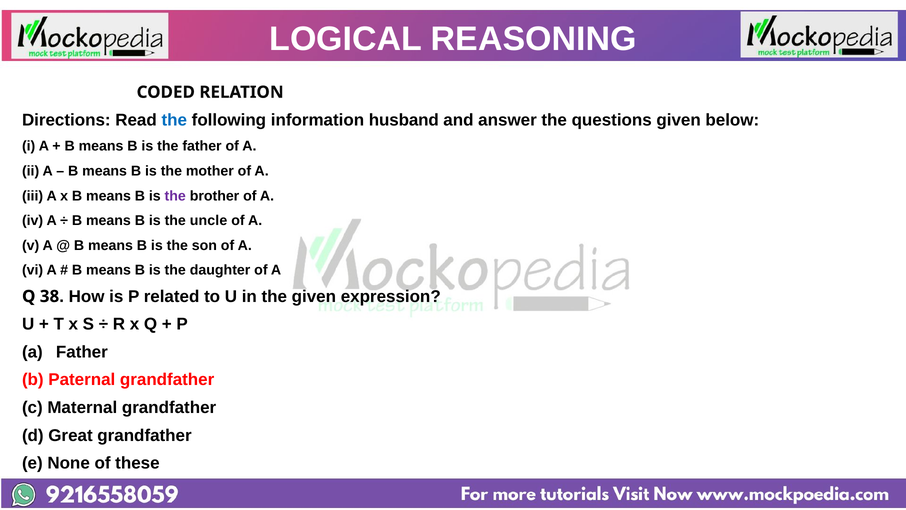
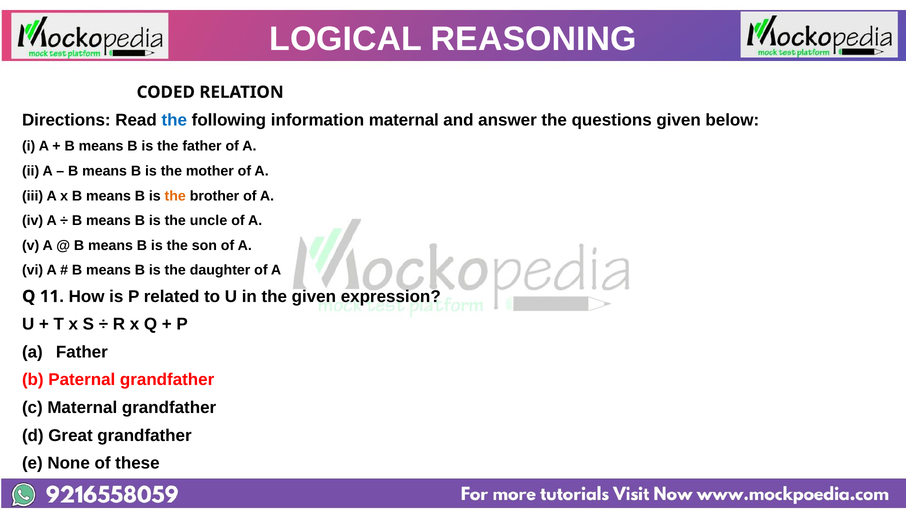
information husband: husband -> maternal
the at (175, 196) colour: purple -> orange
38: 38 -> 11
